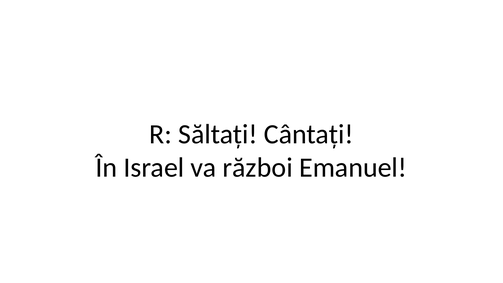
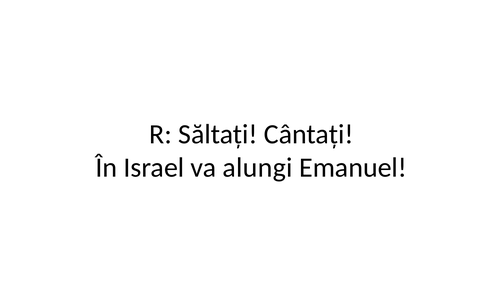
război: război -> alungi
